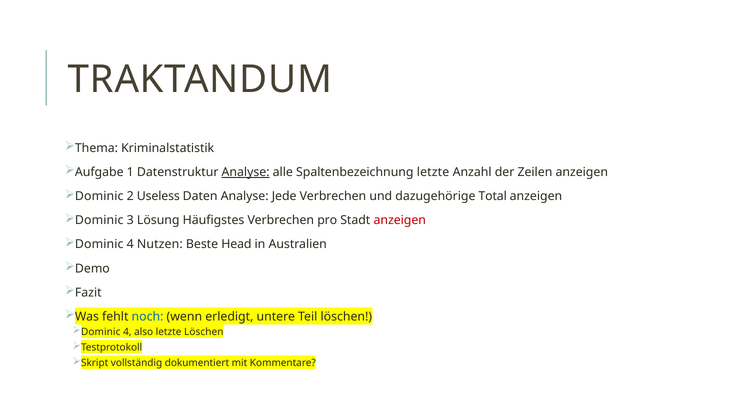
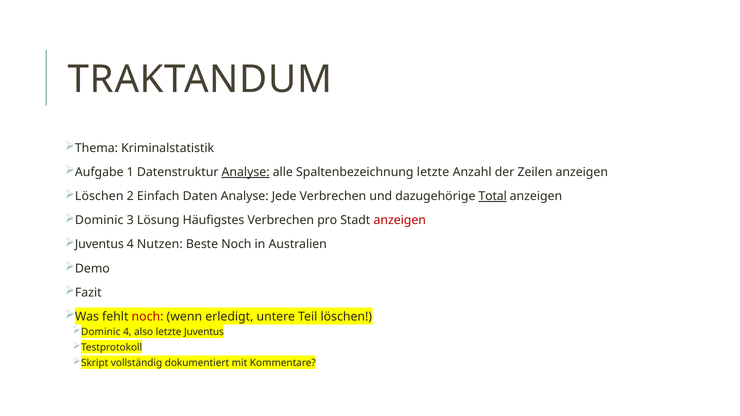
Dominic at (99, 196): Dominic -> Löschen
Useless: Useless -> Einfach
Total underline: none -> present
Dominic at (99, 245): Dominic -> Juventus
Beste Head: Head -> Noch
noch at (148, 317) colour: blue -> red
letzte Löschen: Löschen -> Juventus
